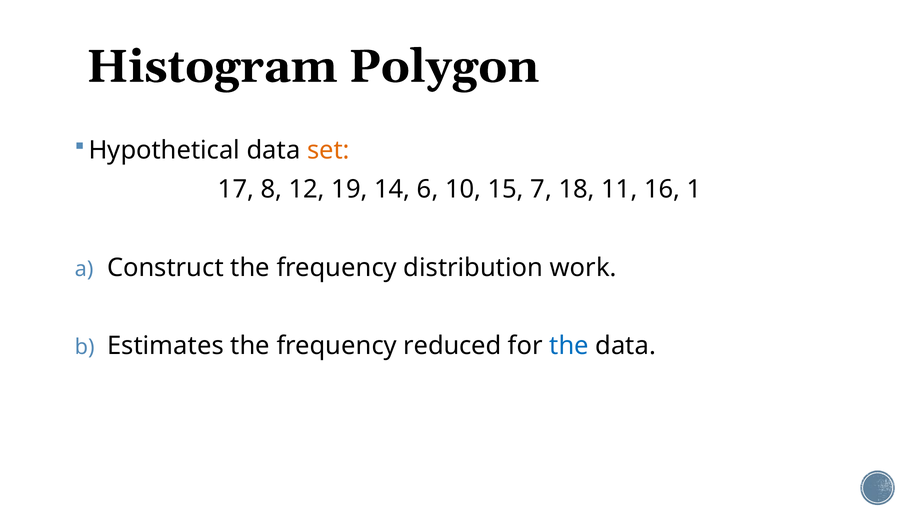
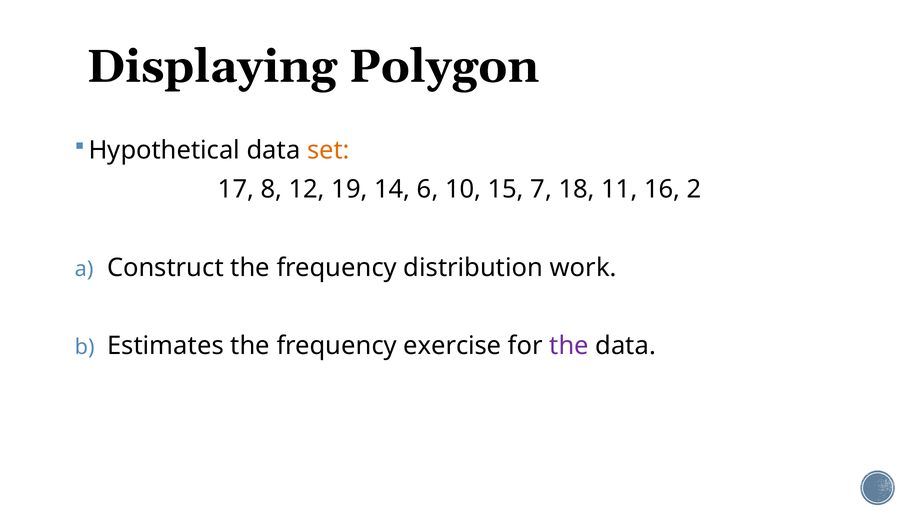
Histogram: Histogram -> Displaying
1: 1 -> 2
reduced: reduced -> exercise
the at (569, 346) colour: blue -> purple
